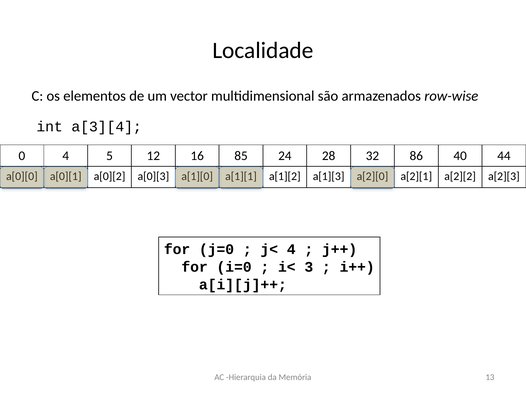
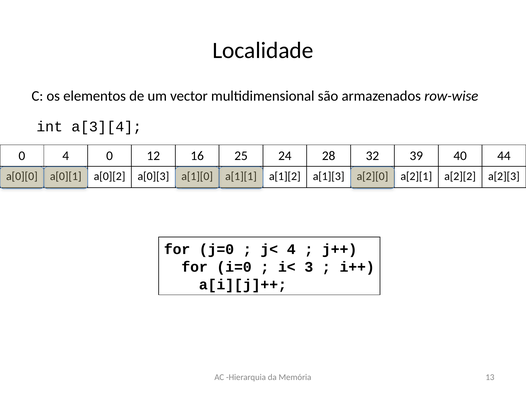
4 5: 5 -> 0
85: 85 -> 25
86: 86 -> 39
